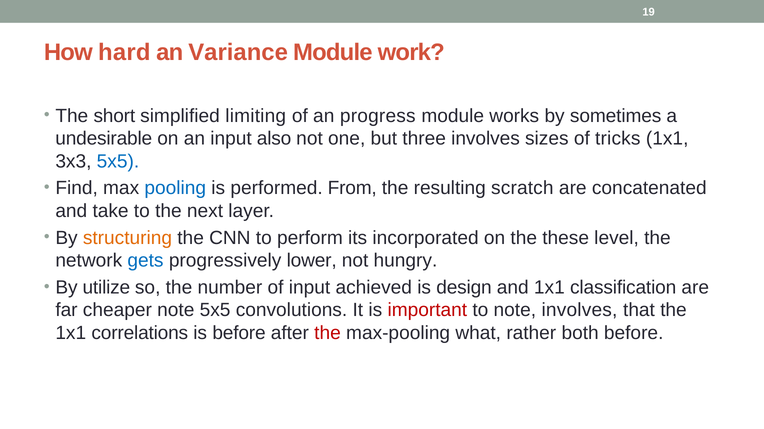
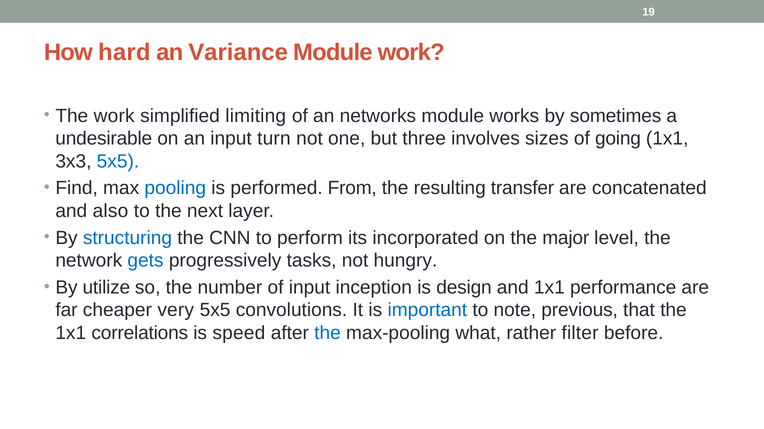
The short: short -> work
progress: progress -> networks
also: also -> turn
tricks: tricks -> going
scratch: scratch -> transfer
take: take -> also
structuring colour: orange -> blue
these: these -> major
lower: lower -> tasks
achieved: achieved -> inception
classification: classification -> performance
cheaper note: note -> very
important colour: red -> blue
note involves: involves -> previous
is before: before -> speed
the at (328, 334) colour: red -> blue
both: both -> filter
